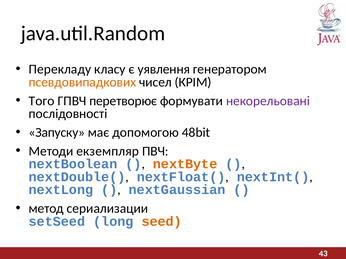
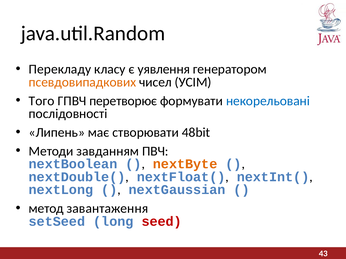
КРІМ: КРІМ -> УСІМ
некорельовані colour: purple -> blue
Запуску: Запуску -> Липень
допомогою: допомогою -> створювати
екземпляр: екземпляр -> завданням
сериализации: сериализации -> завантаження
seed colour: orange -> red
